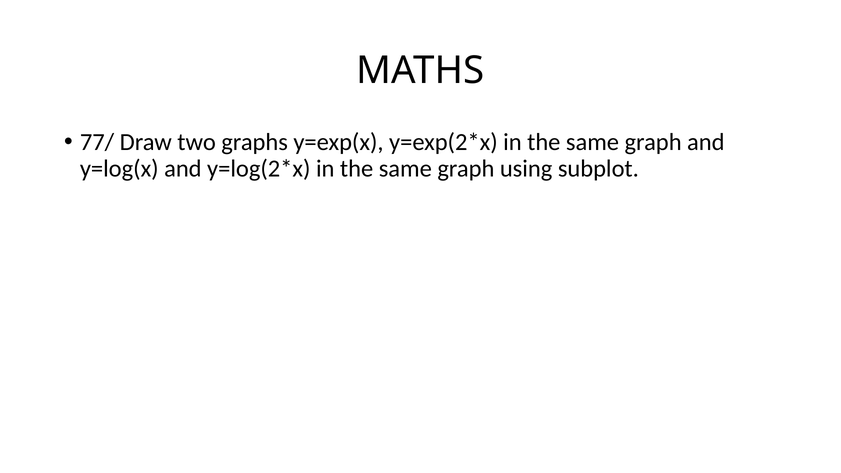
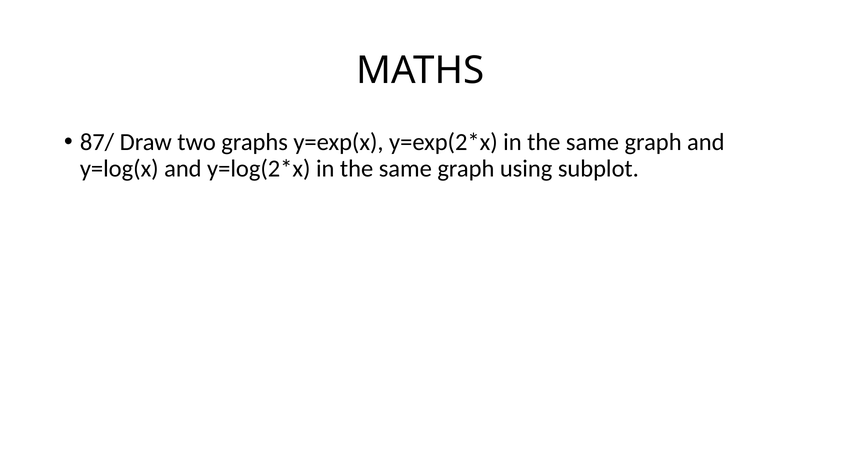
77/: 77/ -> 87/
